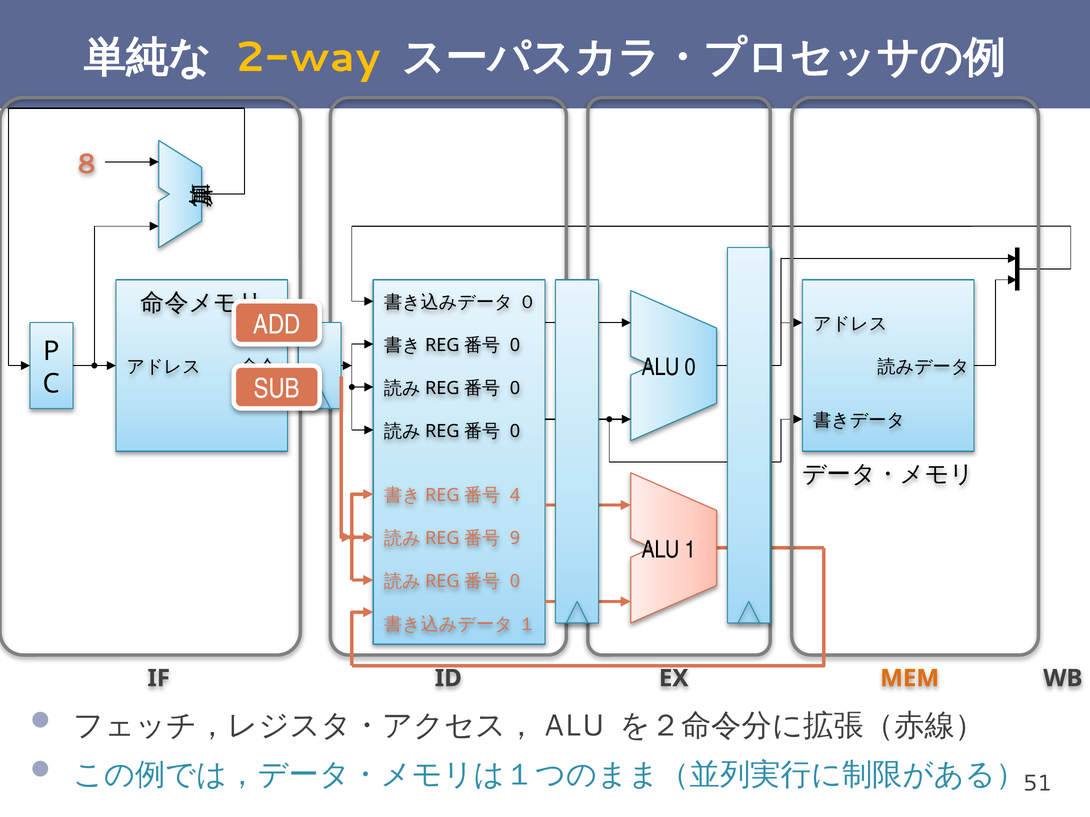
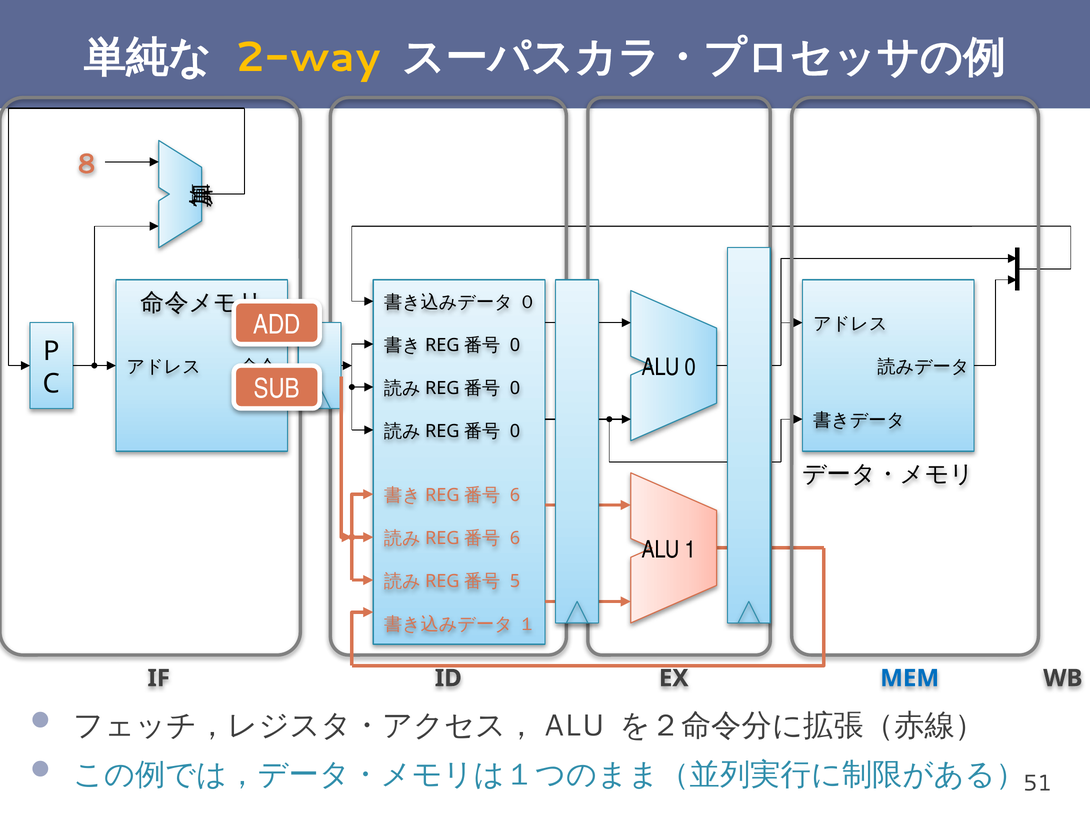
4 at (515, 496): 4 -> 6
9 at (515, 539): 9 -> 6
0 at (515, 582): 0 -> 5
MEM colour: orange -> blue
